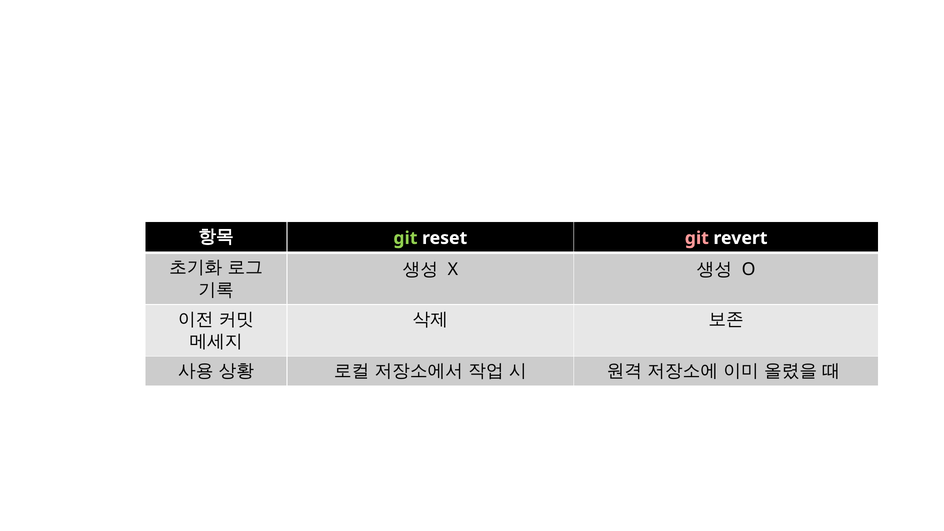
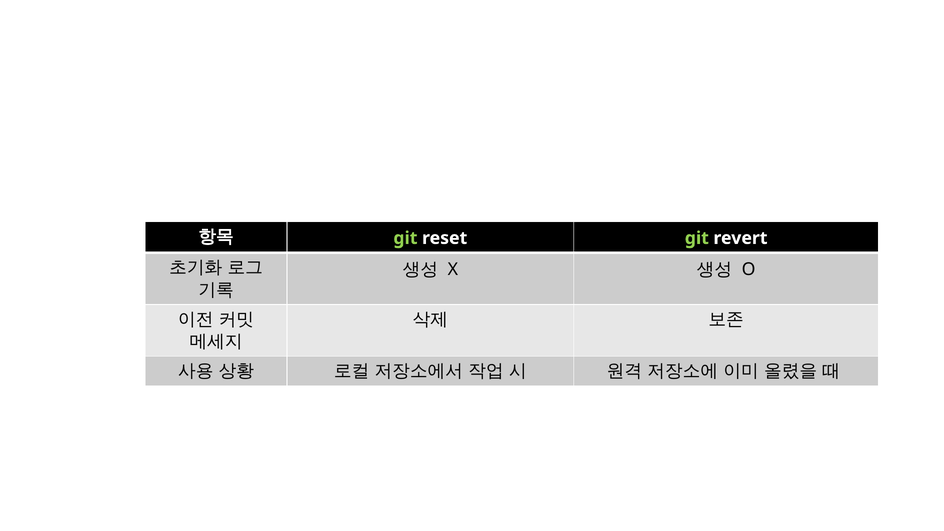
git at (697, 238) colour: pink -> light green
